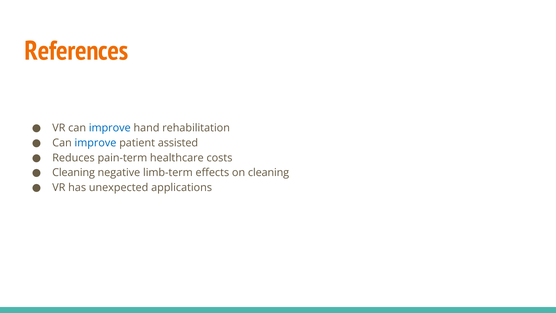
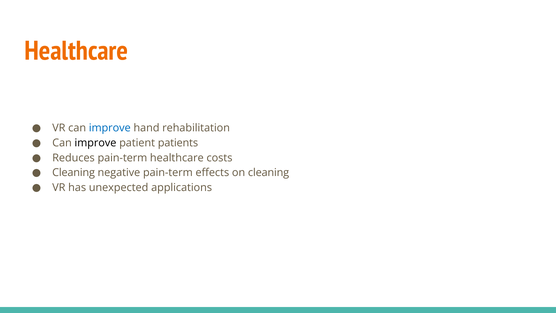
References at (76, 51): References -> Healthcare
improve at (95, 143) colour: blue -> black
assisted: assisted -> patients
negative limb-term: limb-term -> pain-term
